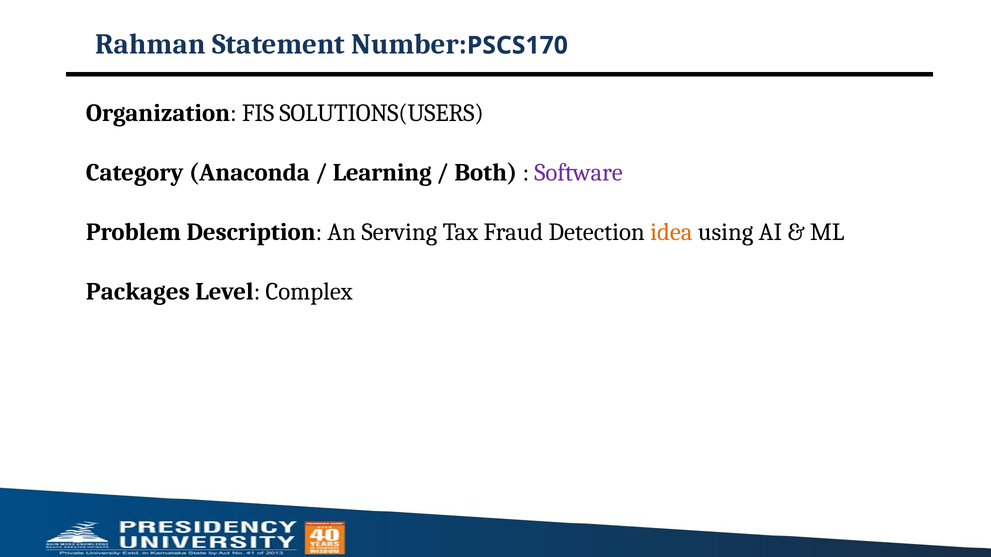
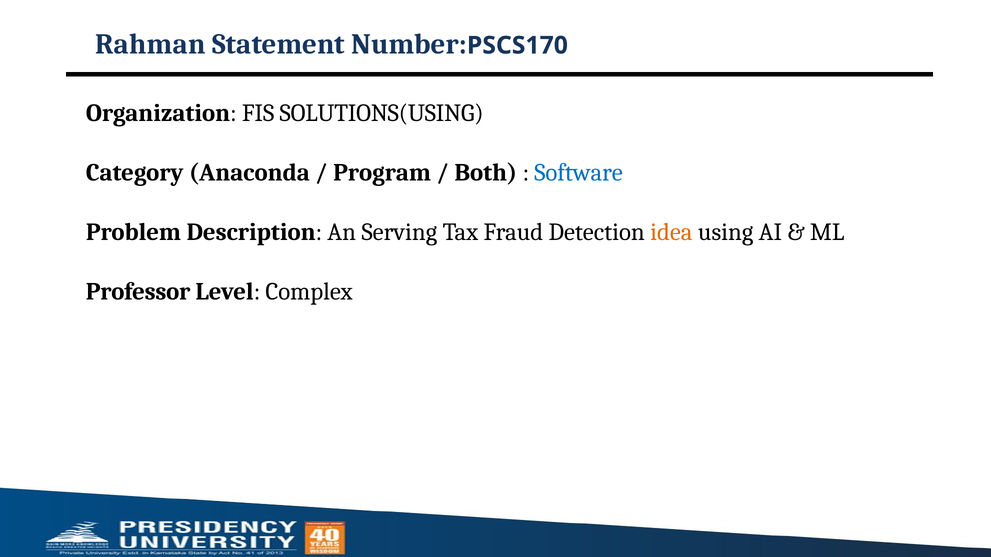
SOLUTIONS(USERS: SOLUTIONS(USERS -> SOLUTIONS(USING
Learning: Learning -> Program
Software colour: purple -> blue
Packages: Packages -> Professor
